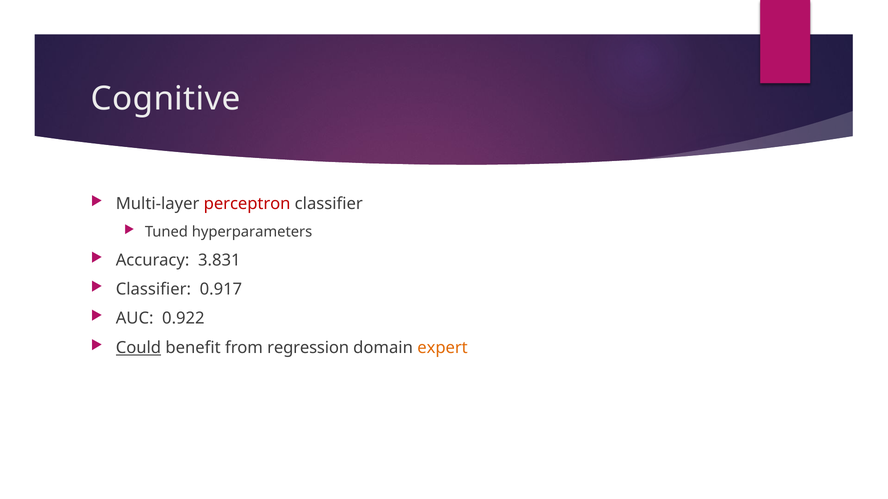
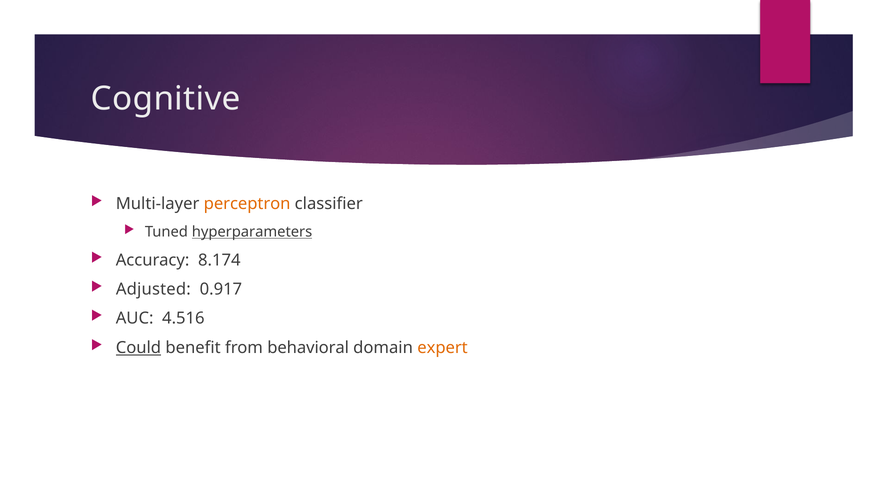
perceptron colour: red -> orange
hyperparameters underline: none -> present
3.831: 3.831 -> 8.174
Classifier at (153, 290): Classifier -> Adjusted
0.922: 0.922 -> 4.516
regression: regression -> behavioral
